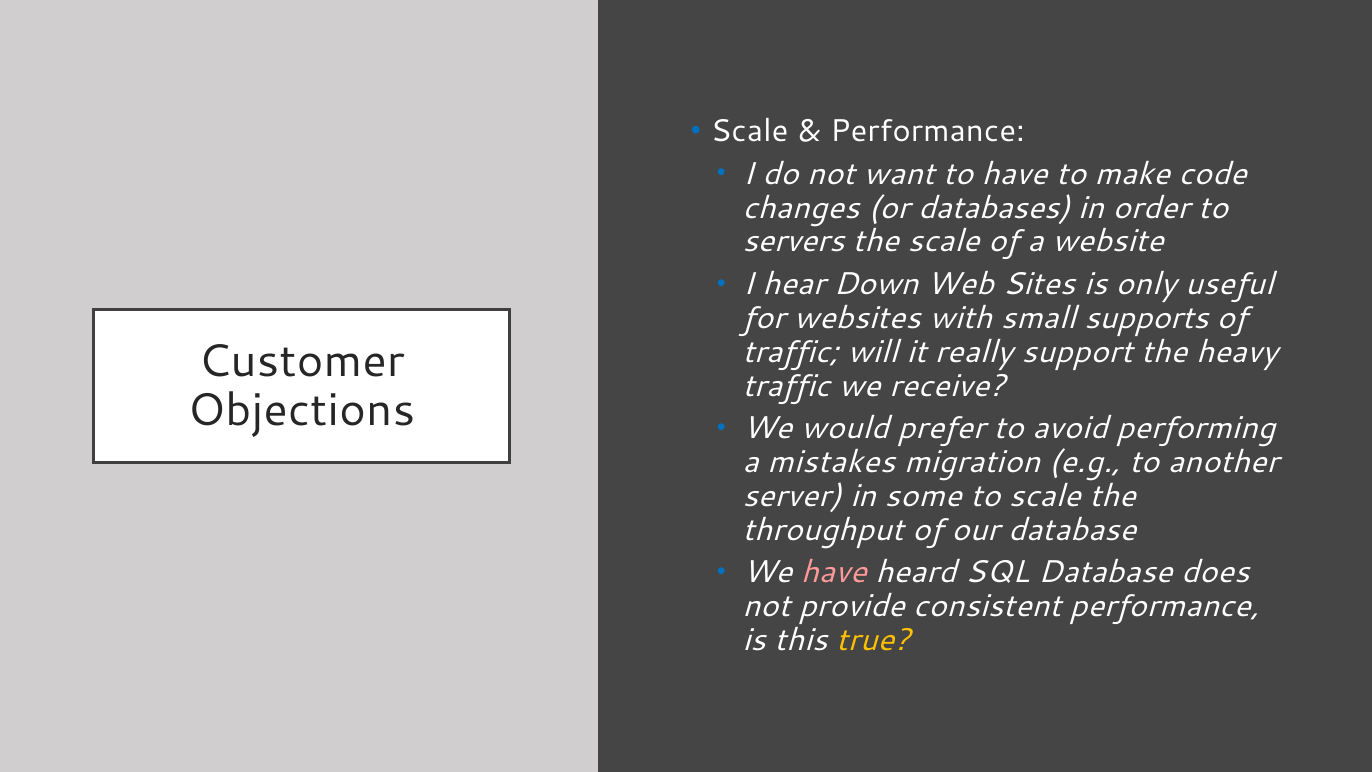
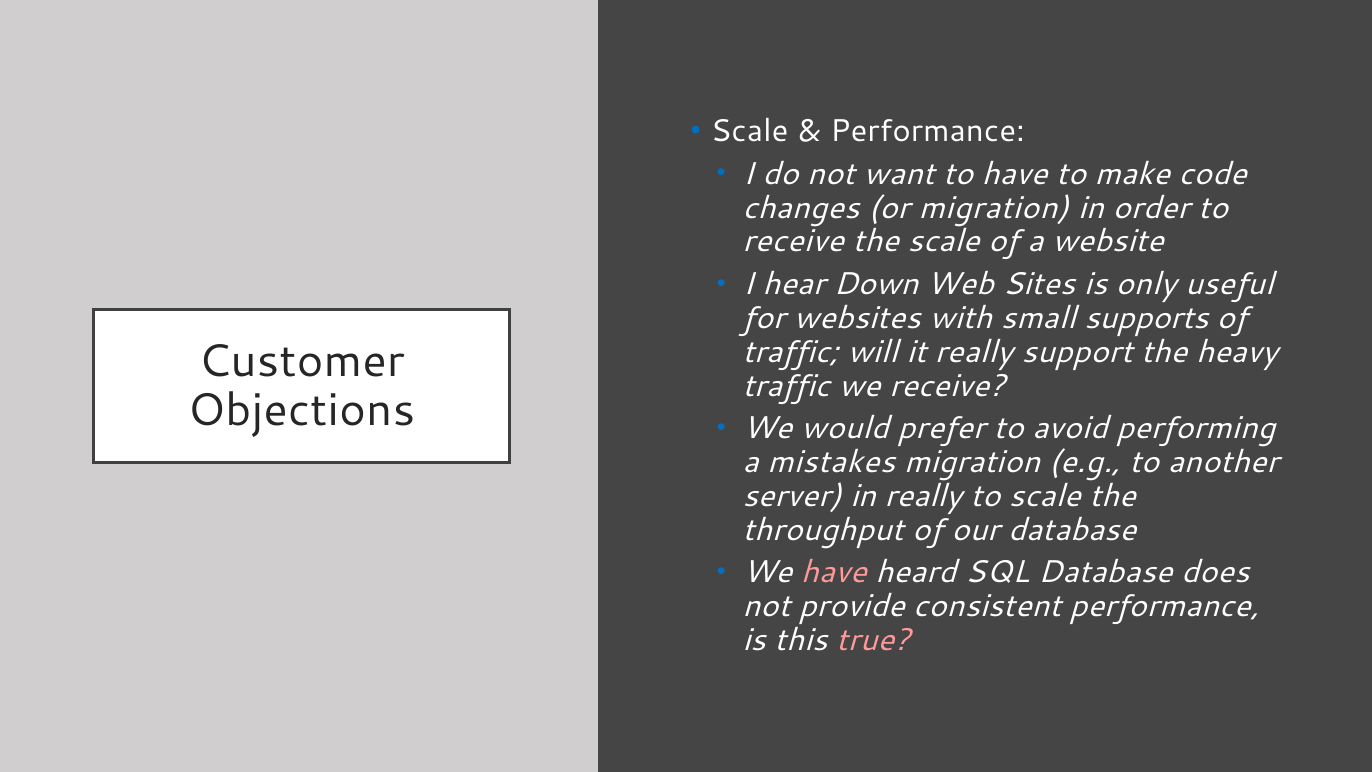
or databases: databases -> migration
servers at (793, 241): servers -> receive
in some: some -> really
true colour: yellow -> pink
